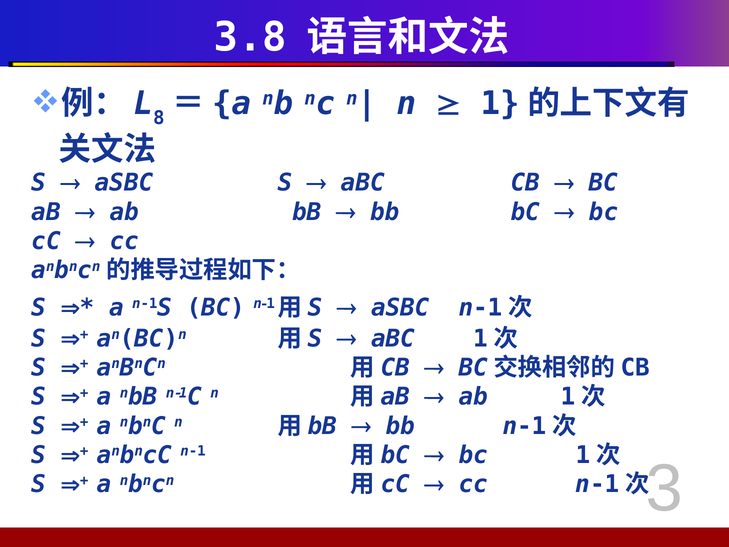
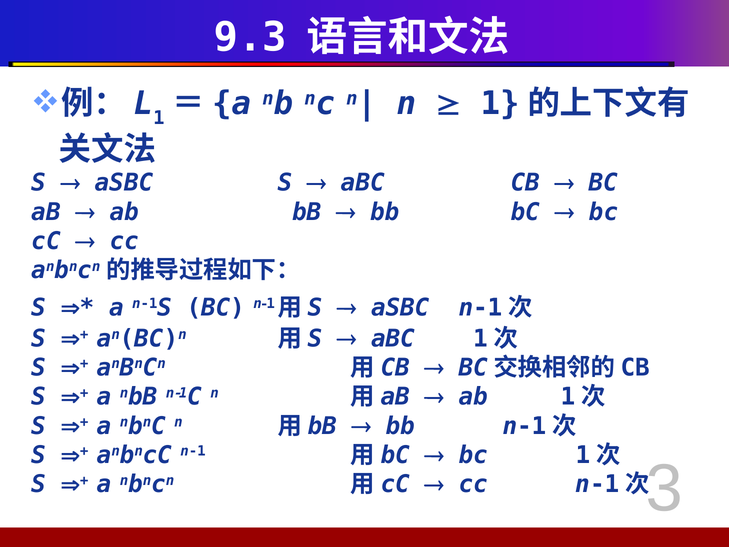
3.8: 3.8 -> 9.3
8: 8 -> 1
